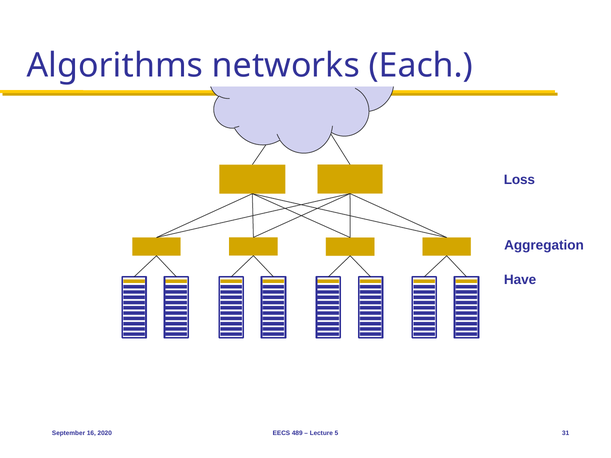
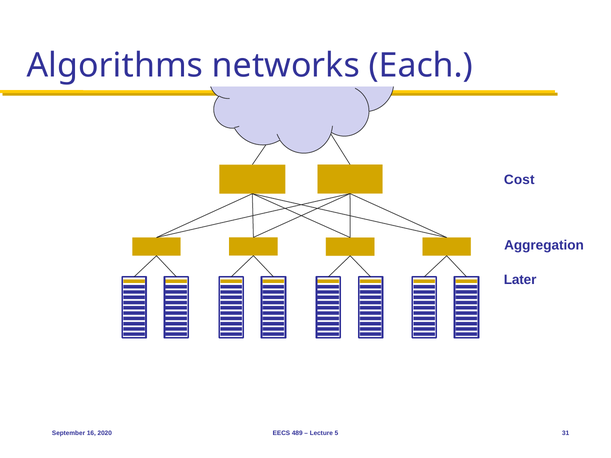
Loss: Loss -> Cost
Have: Have -> Later
